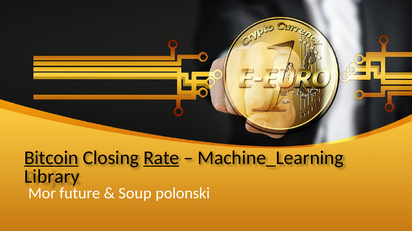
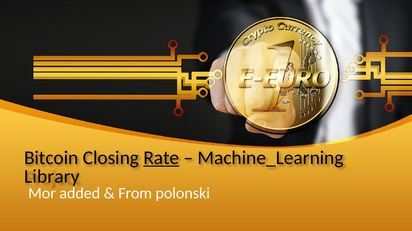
Bitcoin underline: present -> none
future: future -> added
Soup: Soup -> From
